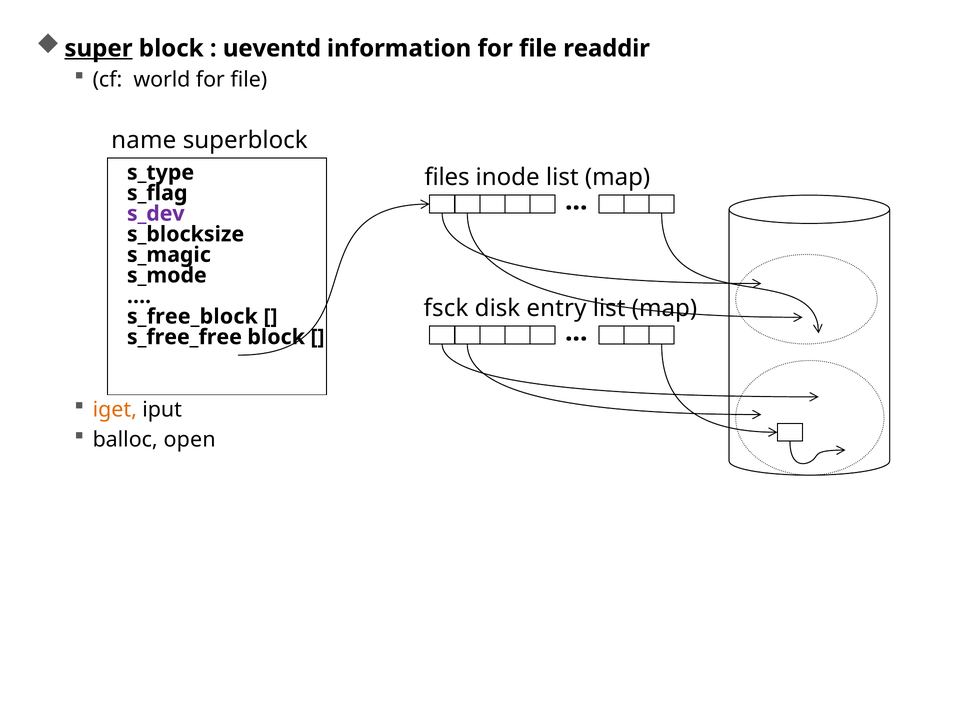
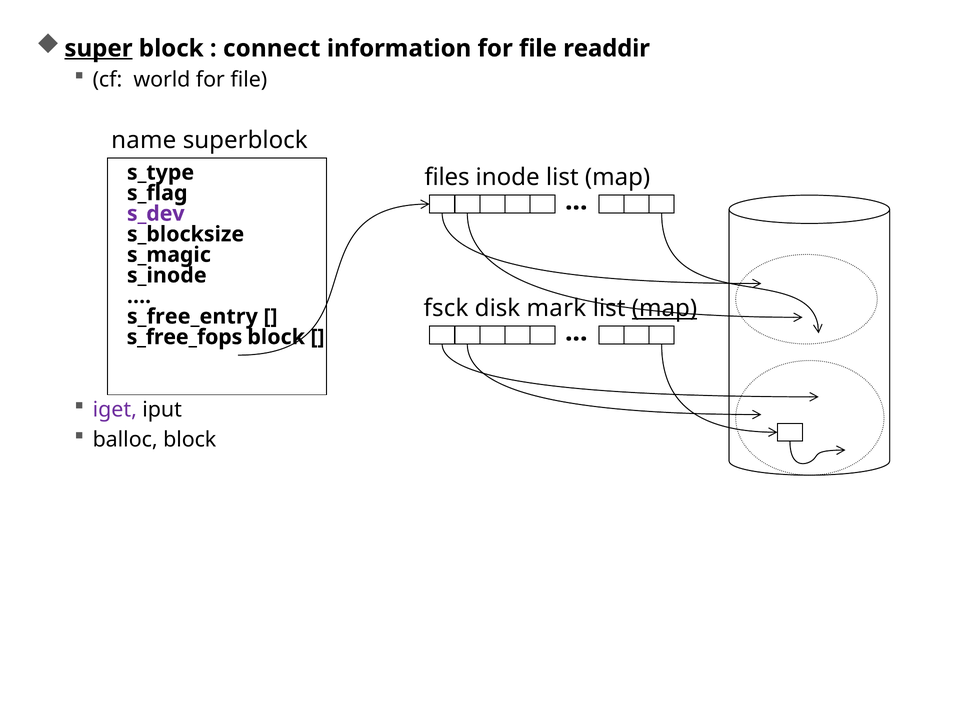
ueventd: ueventd -> connect
s_mode: s_mode -> s_inode
entry: entry -> mark
map at (664, 309) underline: none -> present
s_free_block: s_free_block -> s_free_entry
s_free_free: s_free_free -> s_free_fops
iget colour: orange -> purple
balloc open: open -> block
